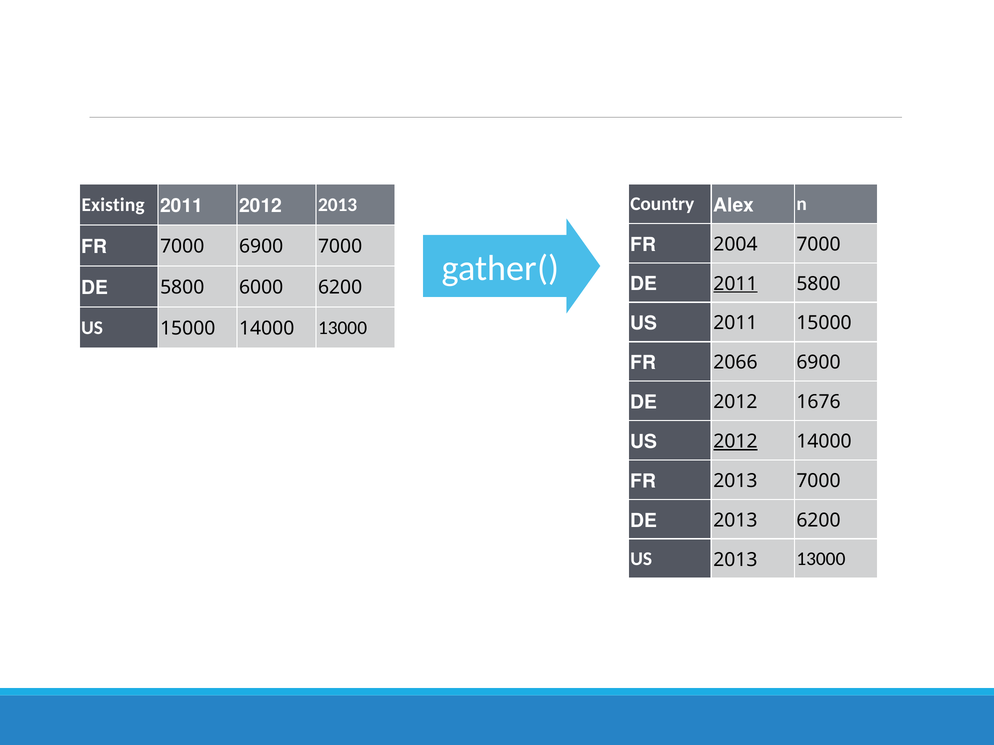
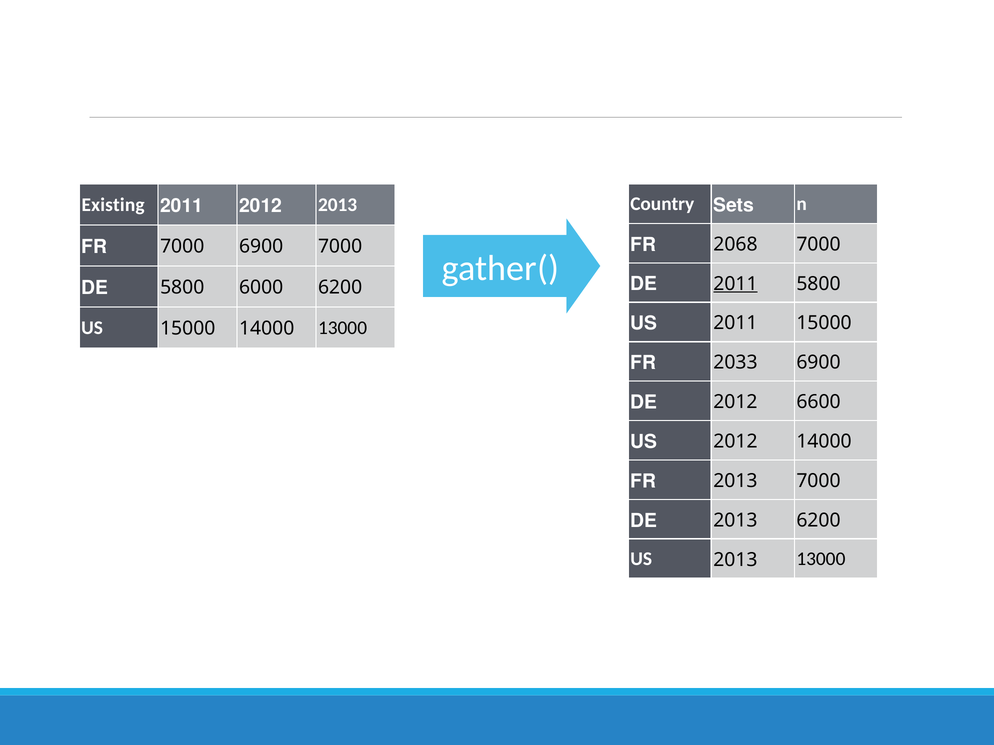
Alex: Alex -> Sets
2004: 2004 -> 2068
2066: 2066 -> 2033
1676: 1676 -> 6600
2012 at (735, 442) underline: present -> none
